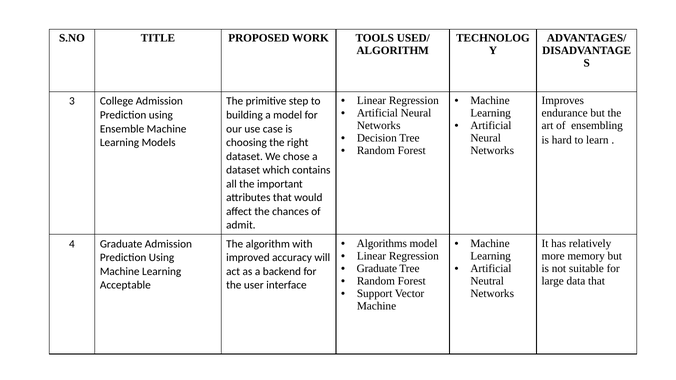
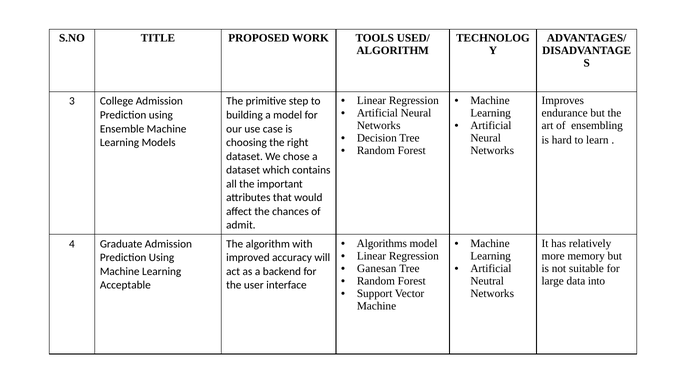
Graduate at (377, 269): Graduate -> Ganesan
data that: that -> into
